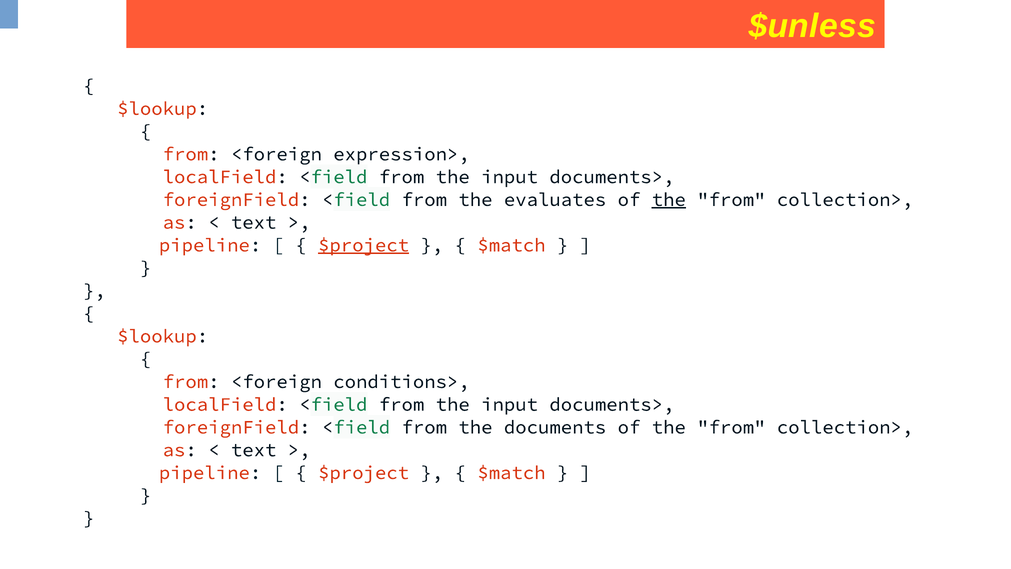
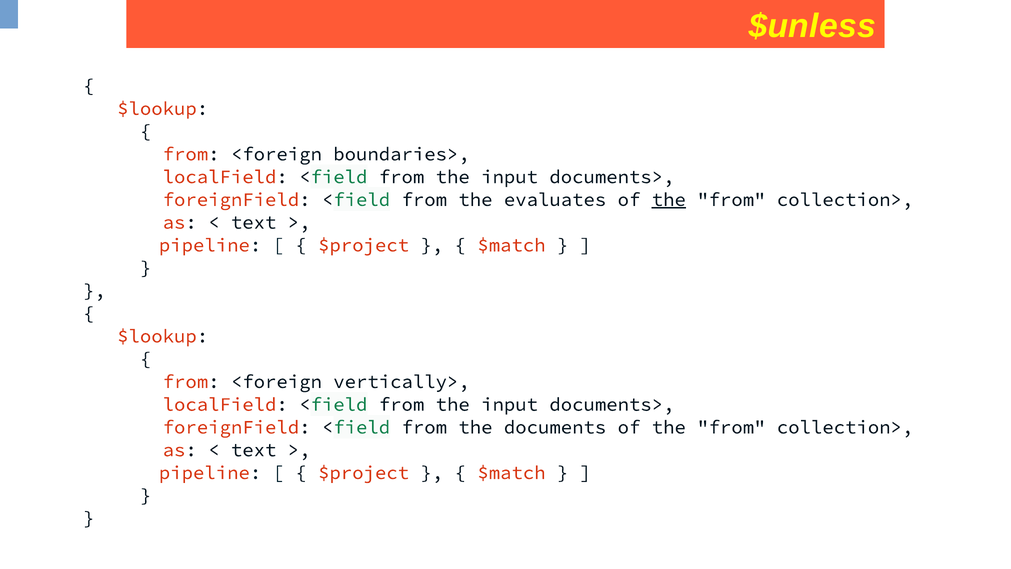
expression>: expression> -> boundaries>
$project at (364, 245) underline: present -> none
conditions>: conditions> -> vertically>
